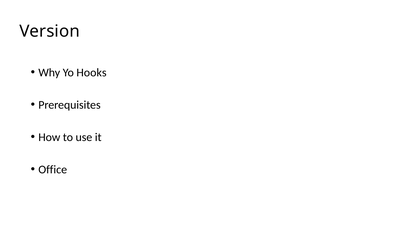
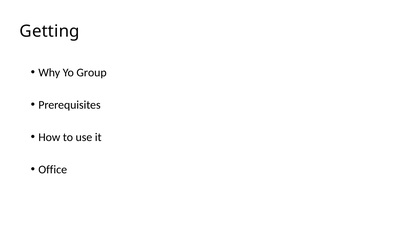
Version: Version -> Getting
Hooks: Hooks -> Group
